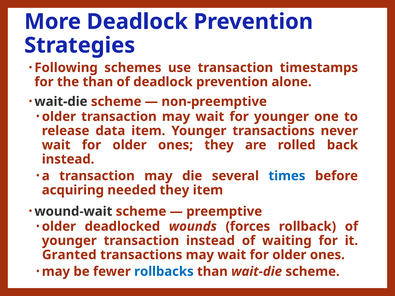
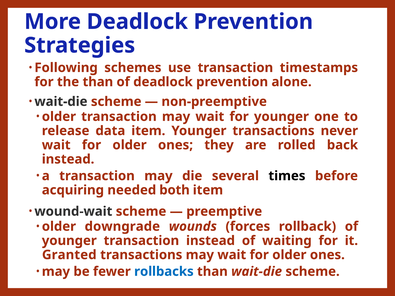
times colour: blue -> black
needed they: they -> both
deadlocked: deadlocked -> downgrade
